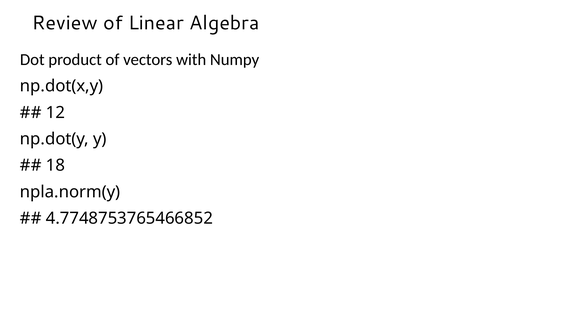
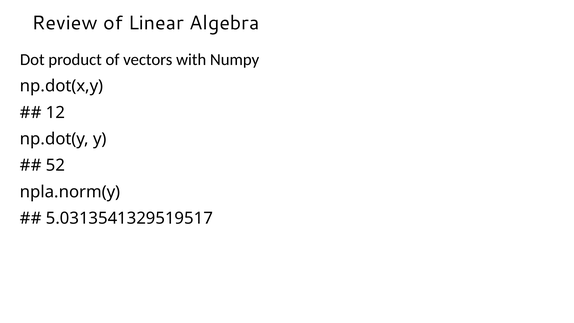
18: 18 -> 52
4.7748753765466852: 4.7748753765466852 -> 5.0313541329519517
